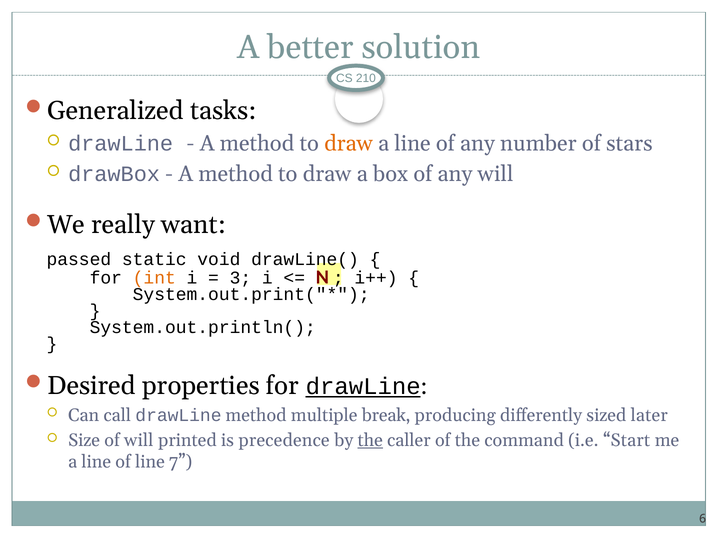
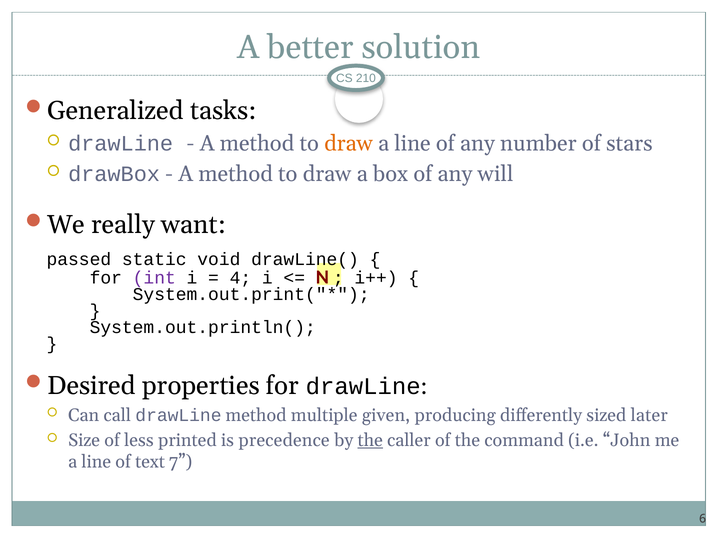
int colour: orange -> purple
3: 3 -> 4
drawLine at (363, 387) underline: present -> none
break: break -> given
of will: will -> less
Start: Start -> John
of line: line -> text
